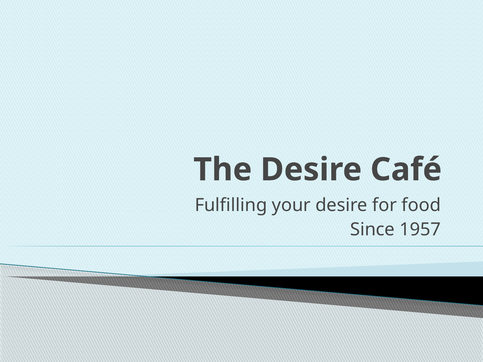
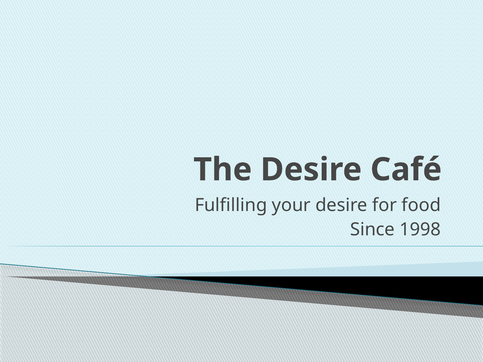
1957: 1957 -> 1998
